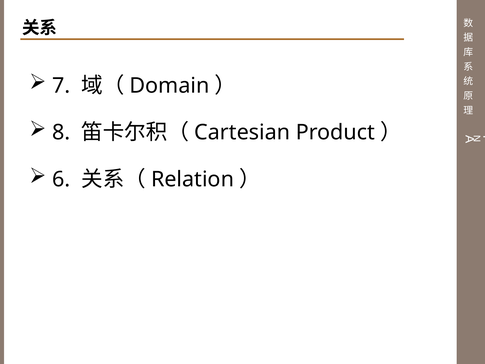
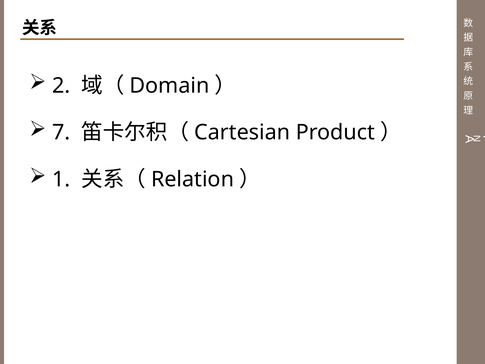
7: 7 -> 2
8: 8 -> 7
6: 6 -> 1
